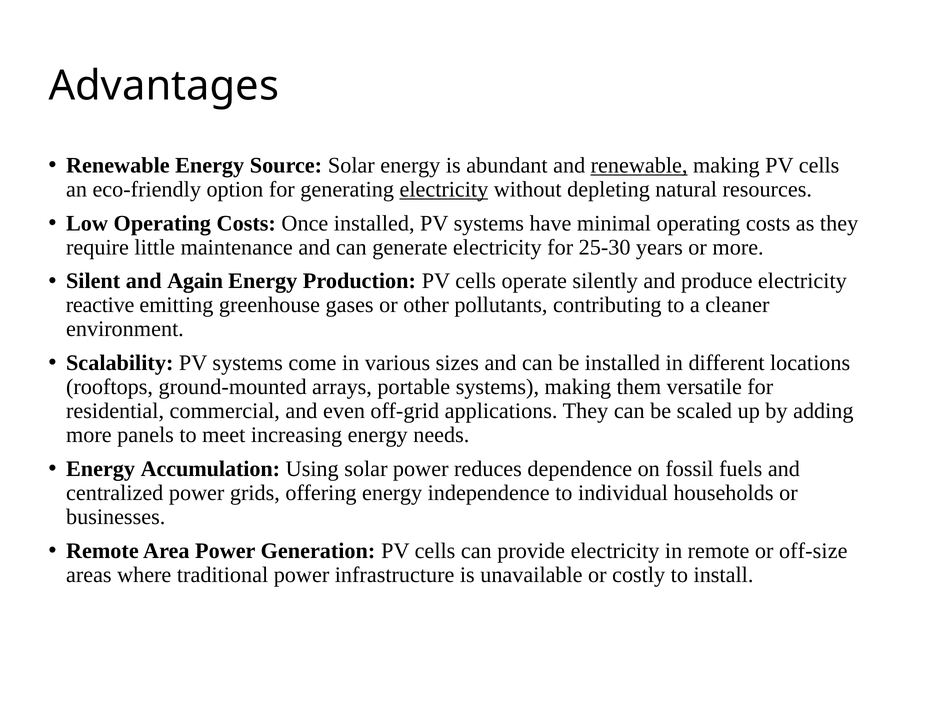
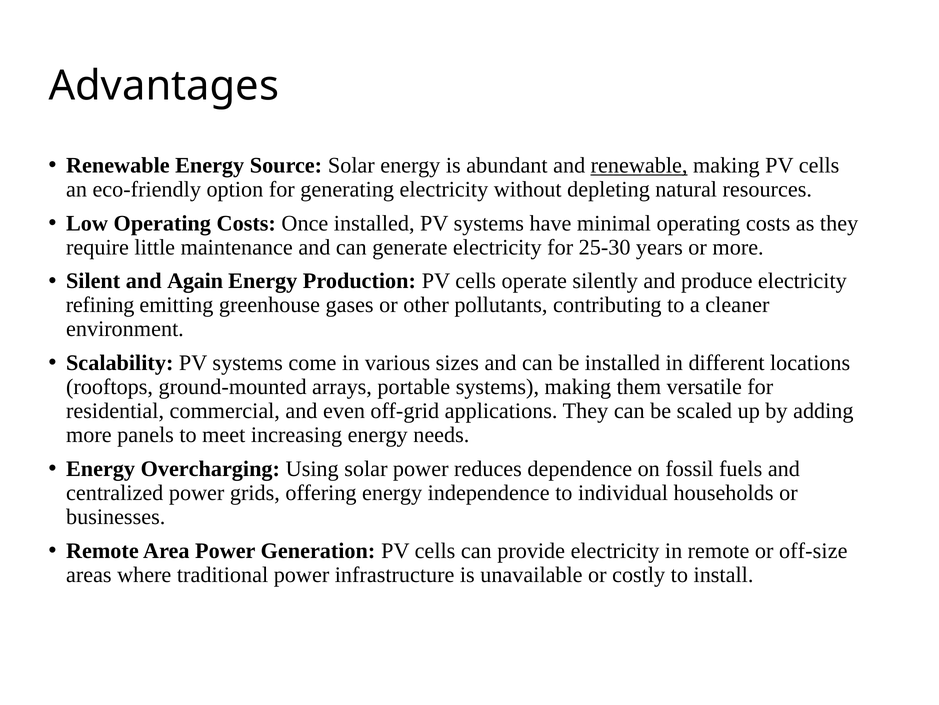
electricity at (444, 189) underline: present -> none
reactive: reactive -> refining
Accumulation: Accumulation -> Overcharging
